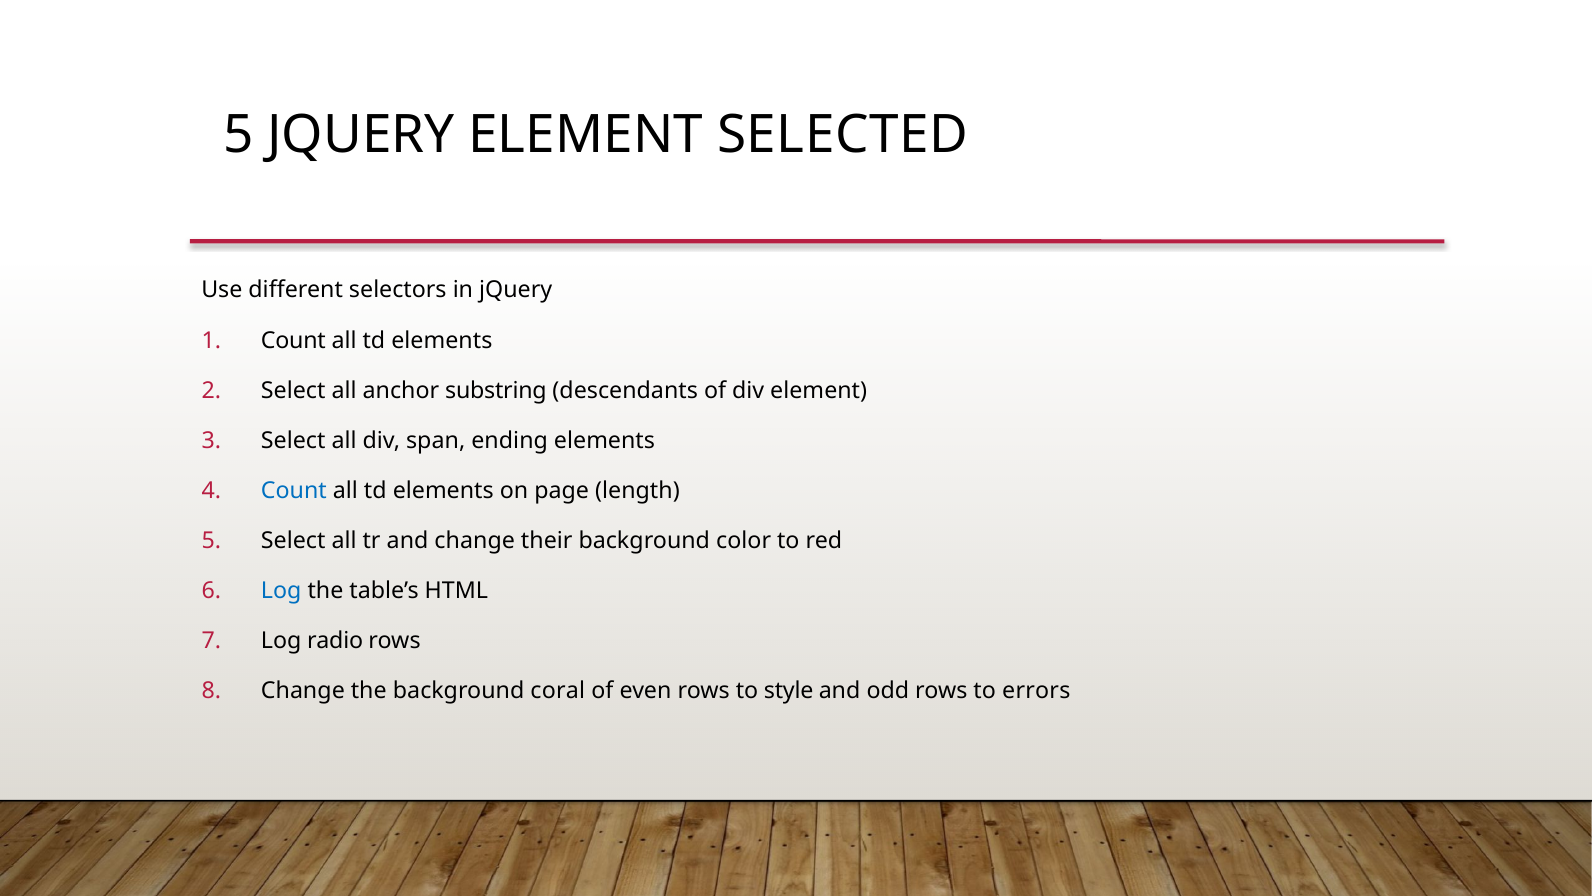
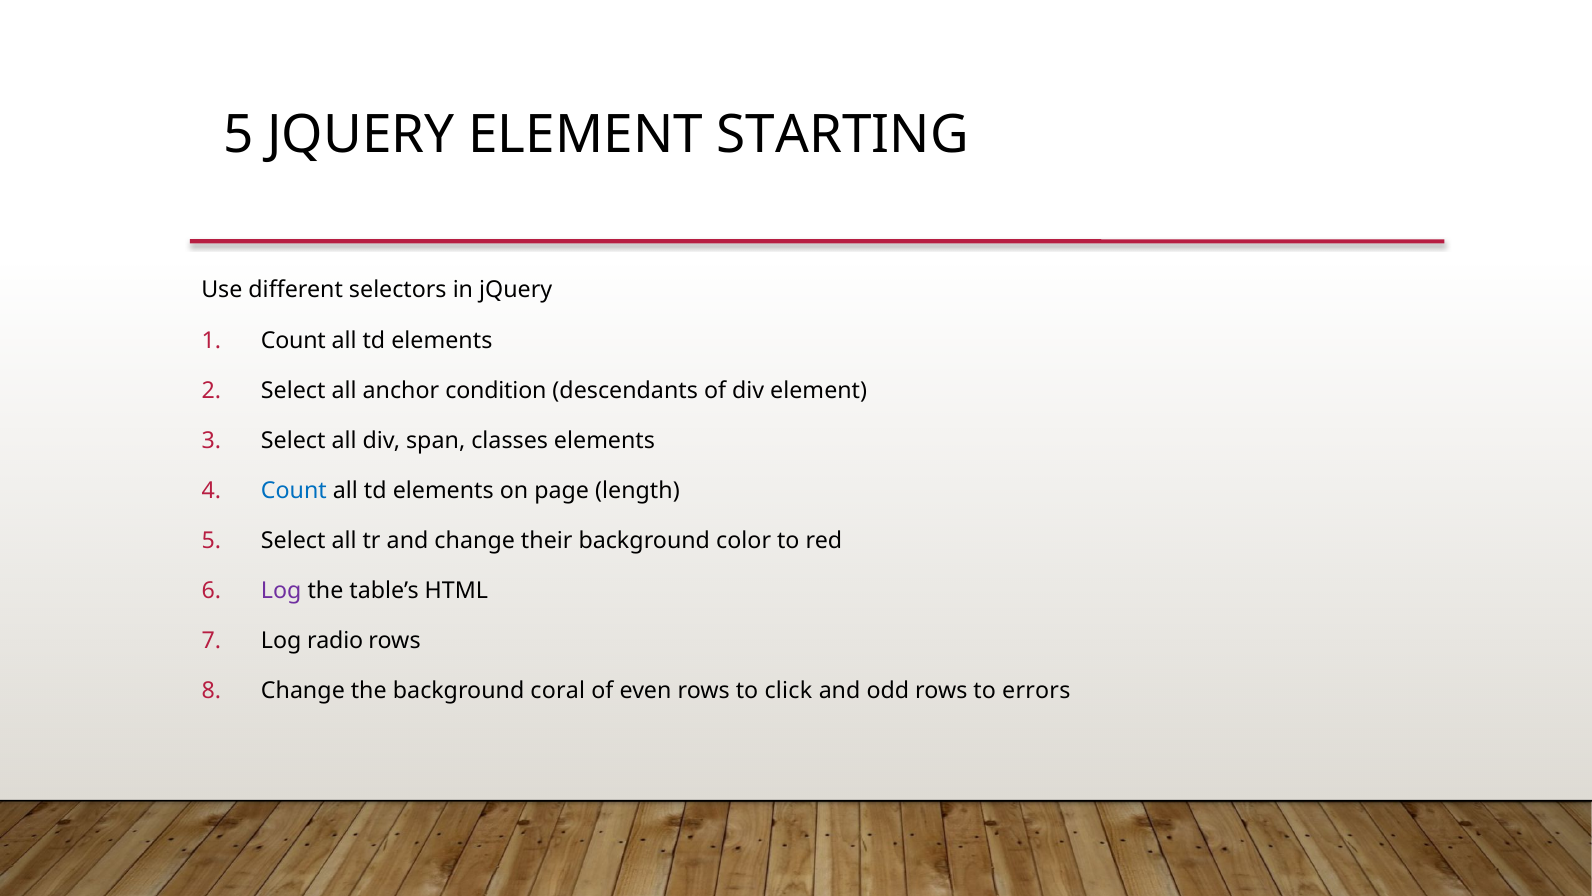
SELECTED: SELECTED -> STARTING
substring: substring -> condition
ending: ending -> classes
Log at (281, 590) colour: blue -> purple
style: style -> click
